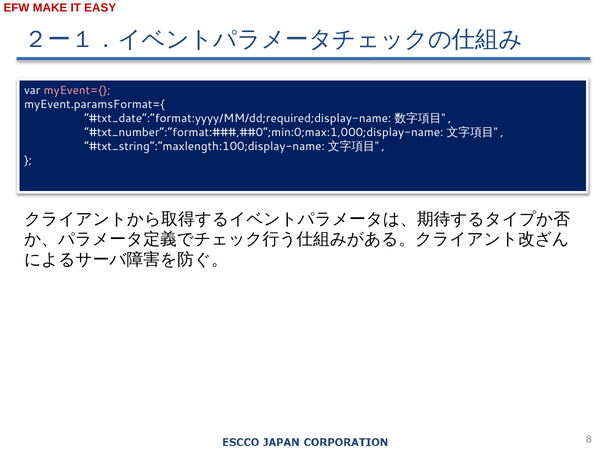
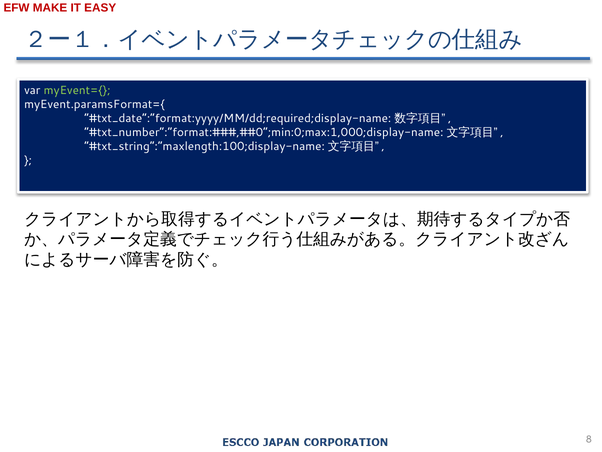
myEvent={ colour: pink -> light green
